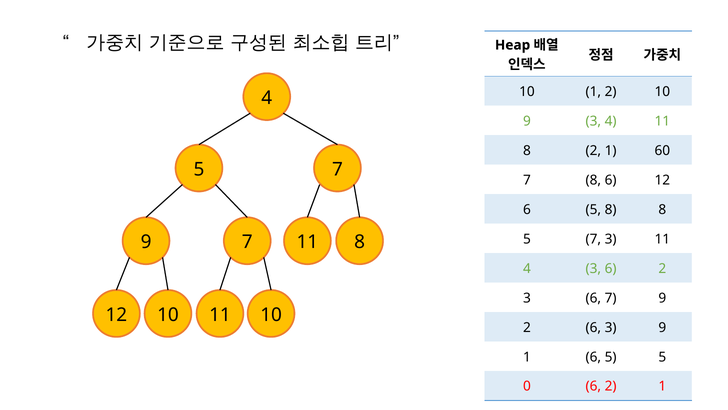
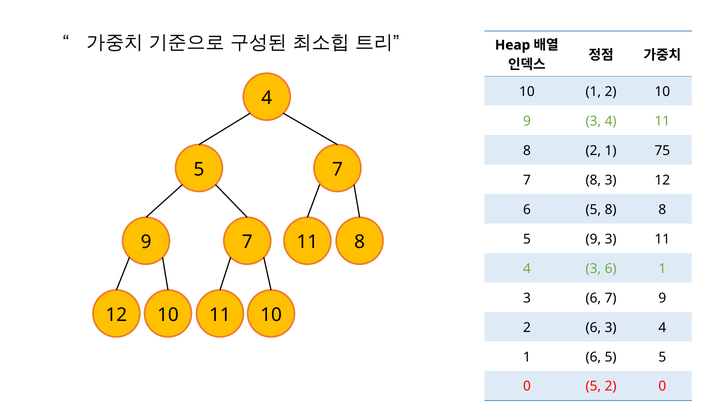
60: 60 -> 75
8 6: 6 -> 3
7 at (593, 239): 7 -> 9
3 6 2: 2 -> 1
6 3 9: 9 -> 4
0 6: 6 -> 5
1 at (662, 386): 1 -> 0
